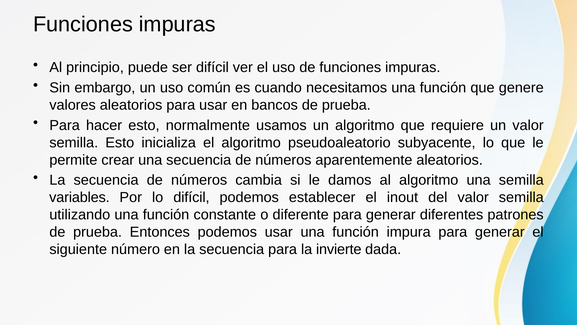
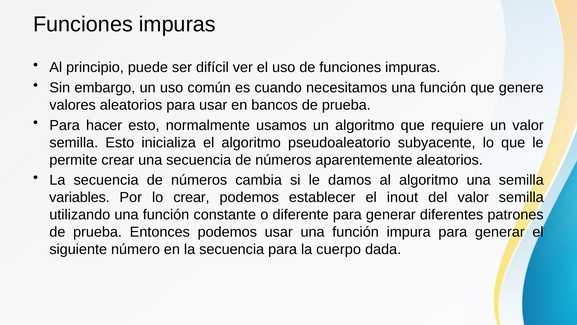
lo difícil: difícil -> crear
invierte: invierte -> cuerpo
